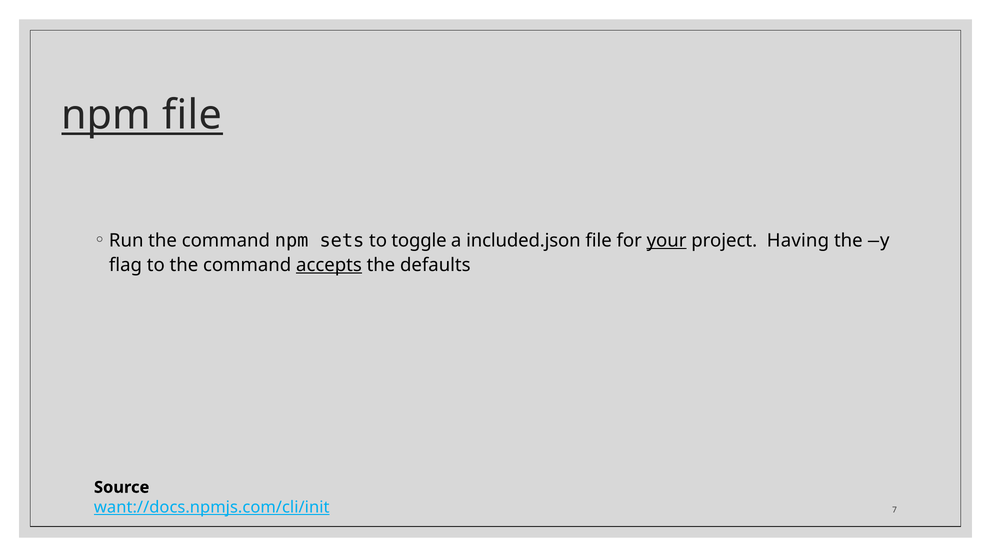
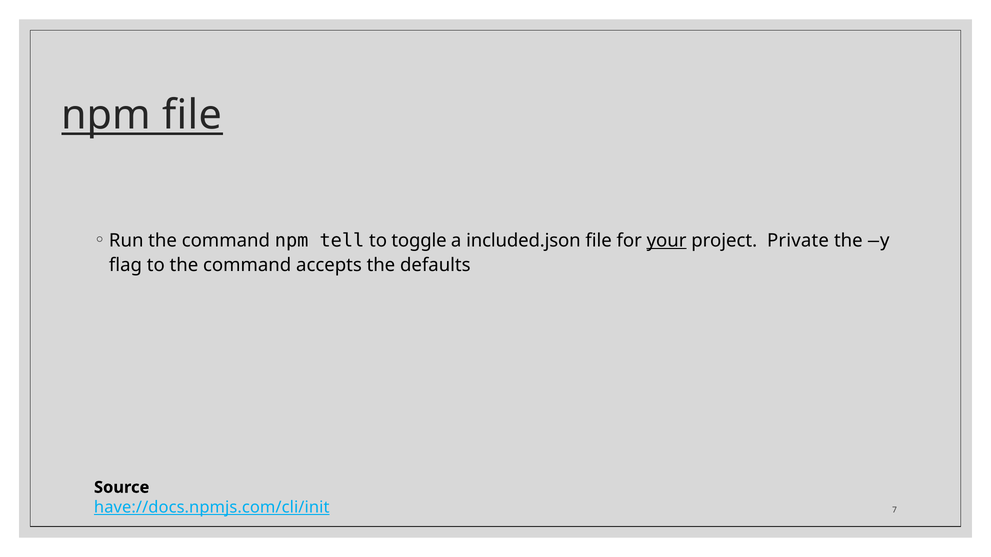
sets: sets -> tell
Having: Having -> Private
accepts underline: present -> none
want://docs.npmjs.com/cli/init: want://docs.npmjs.com/cli/init -> have://docs.npmjs.com/cli/init
